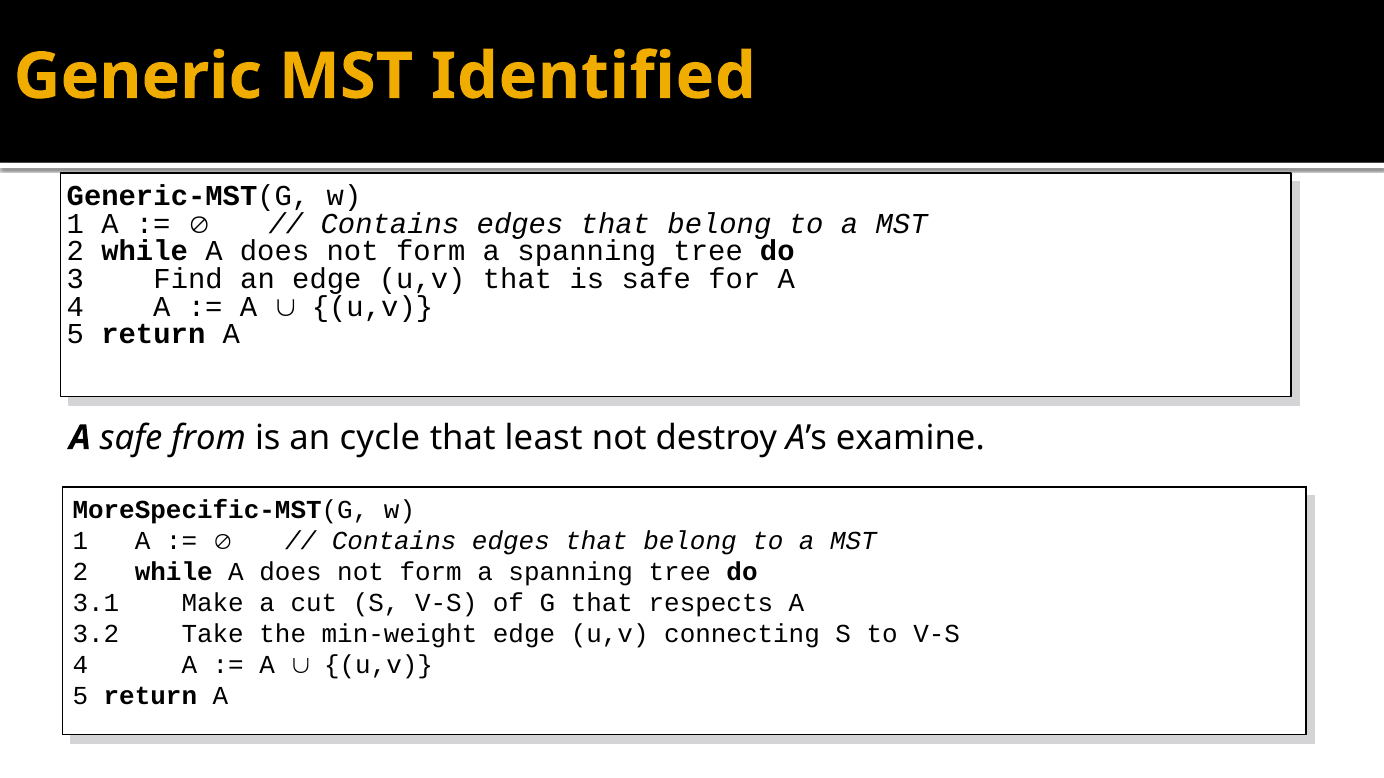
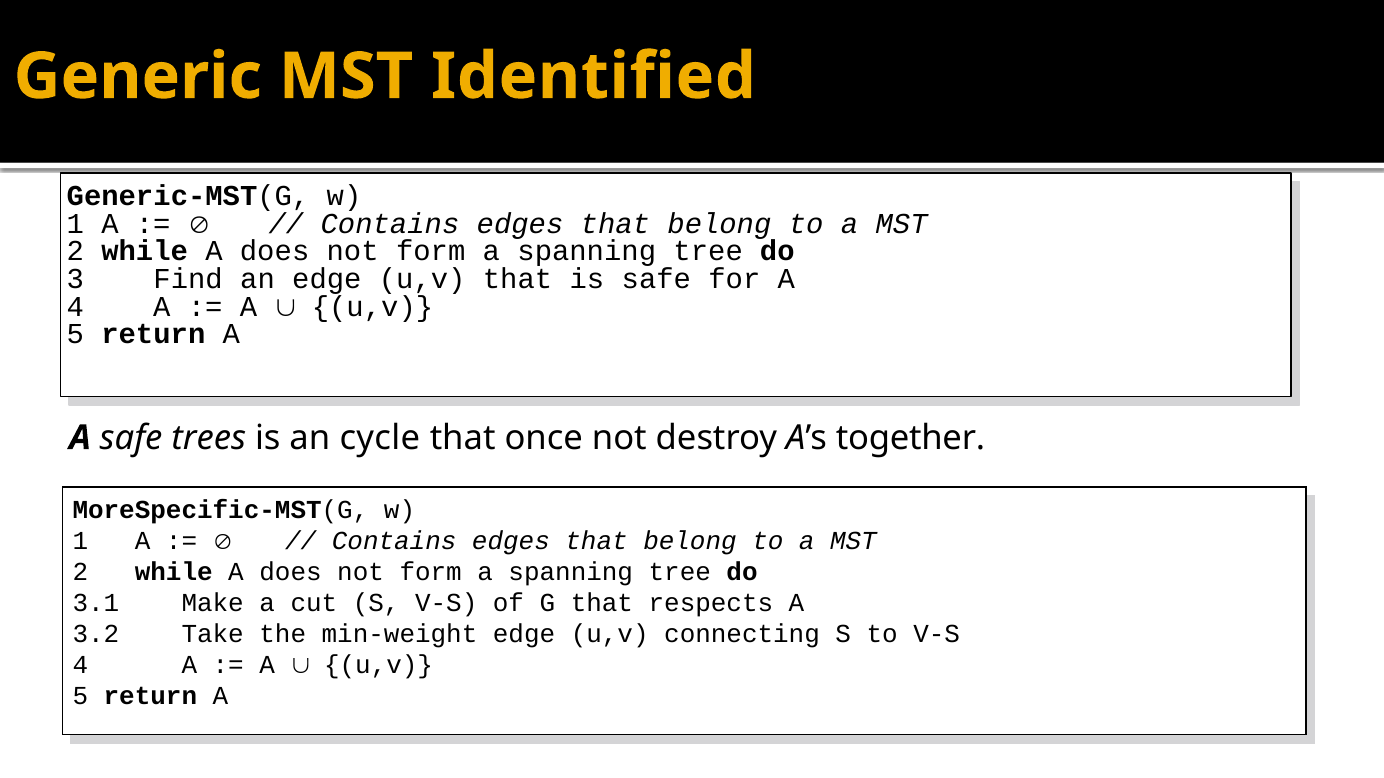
from: from -> trees
least: least -> once
examine: examine -> together
